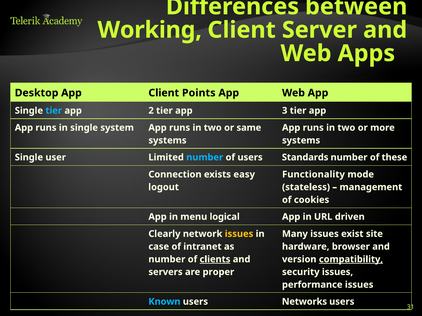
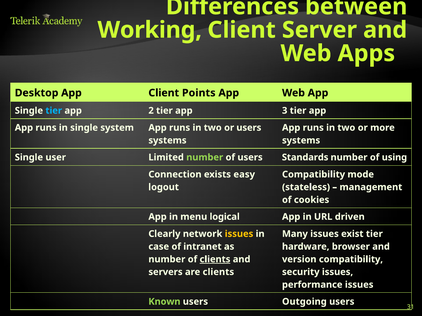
or same: same -> users
number at (205, 158) colour: light blue -> light green
these: these -> using
Functionality at (313, 175): Functionality -> Compatibility
exist site: site -> tier
compatibility at (351, 260) underline: present -> none
are proper: proper -> clients
Known colour: light blue -> light green
Networks: Networks -> Outgoing
